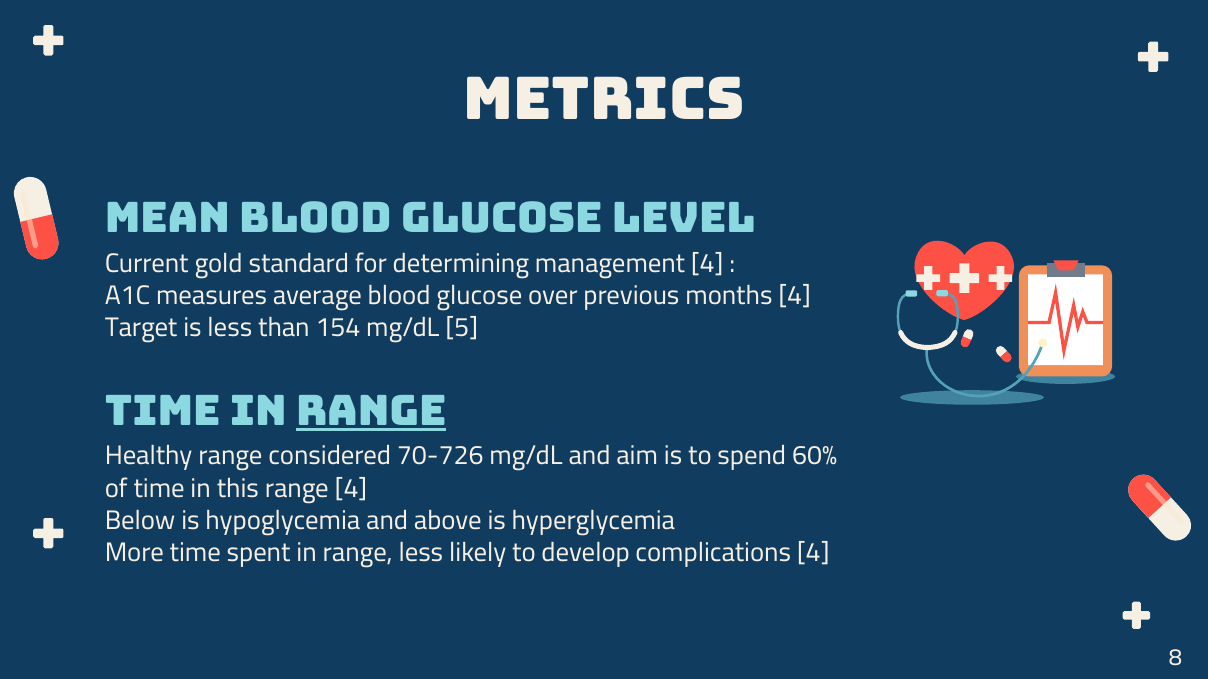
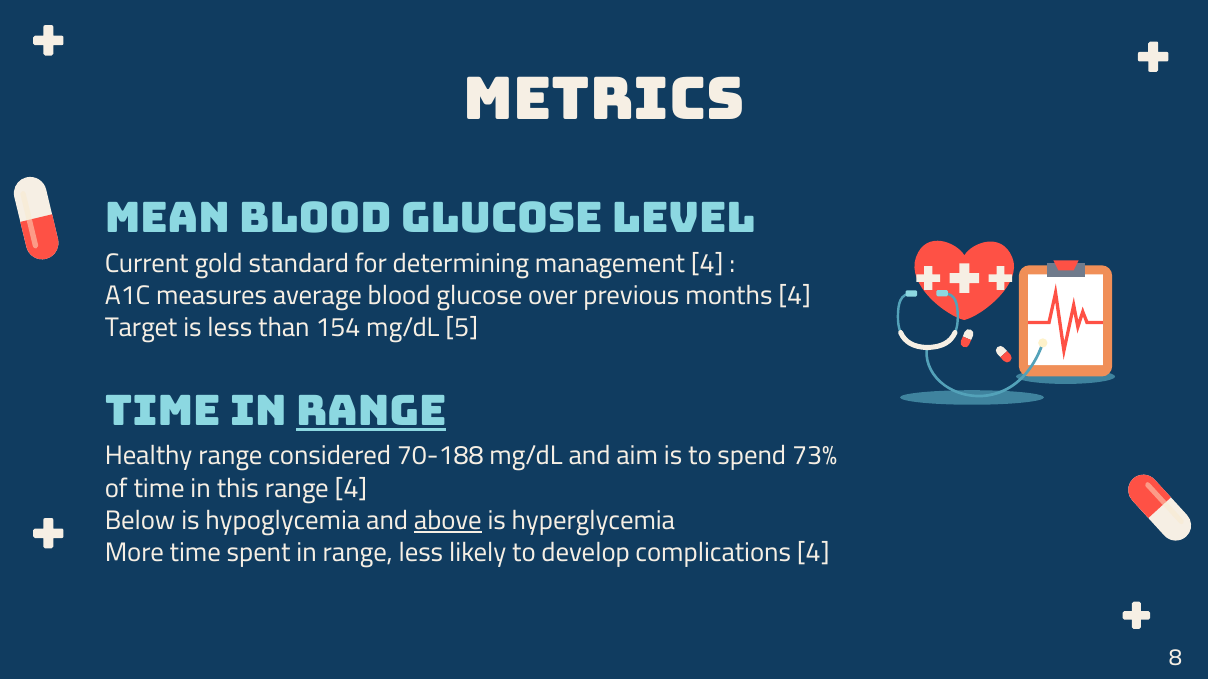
70-726: 70-726 -> 70-188
60%: 60% -> 73%
above underline: none -> present
